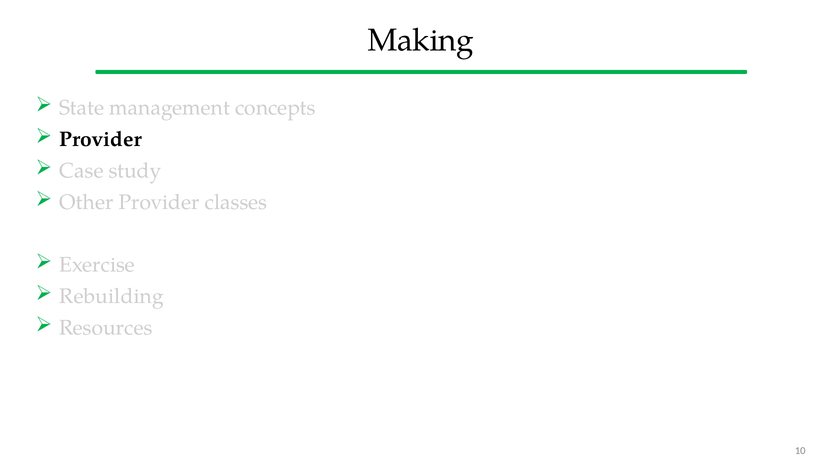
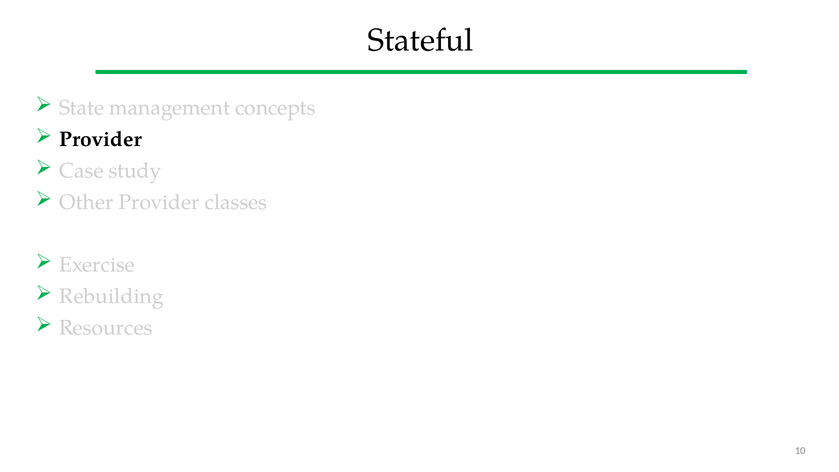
Making: Making -> Stateful
